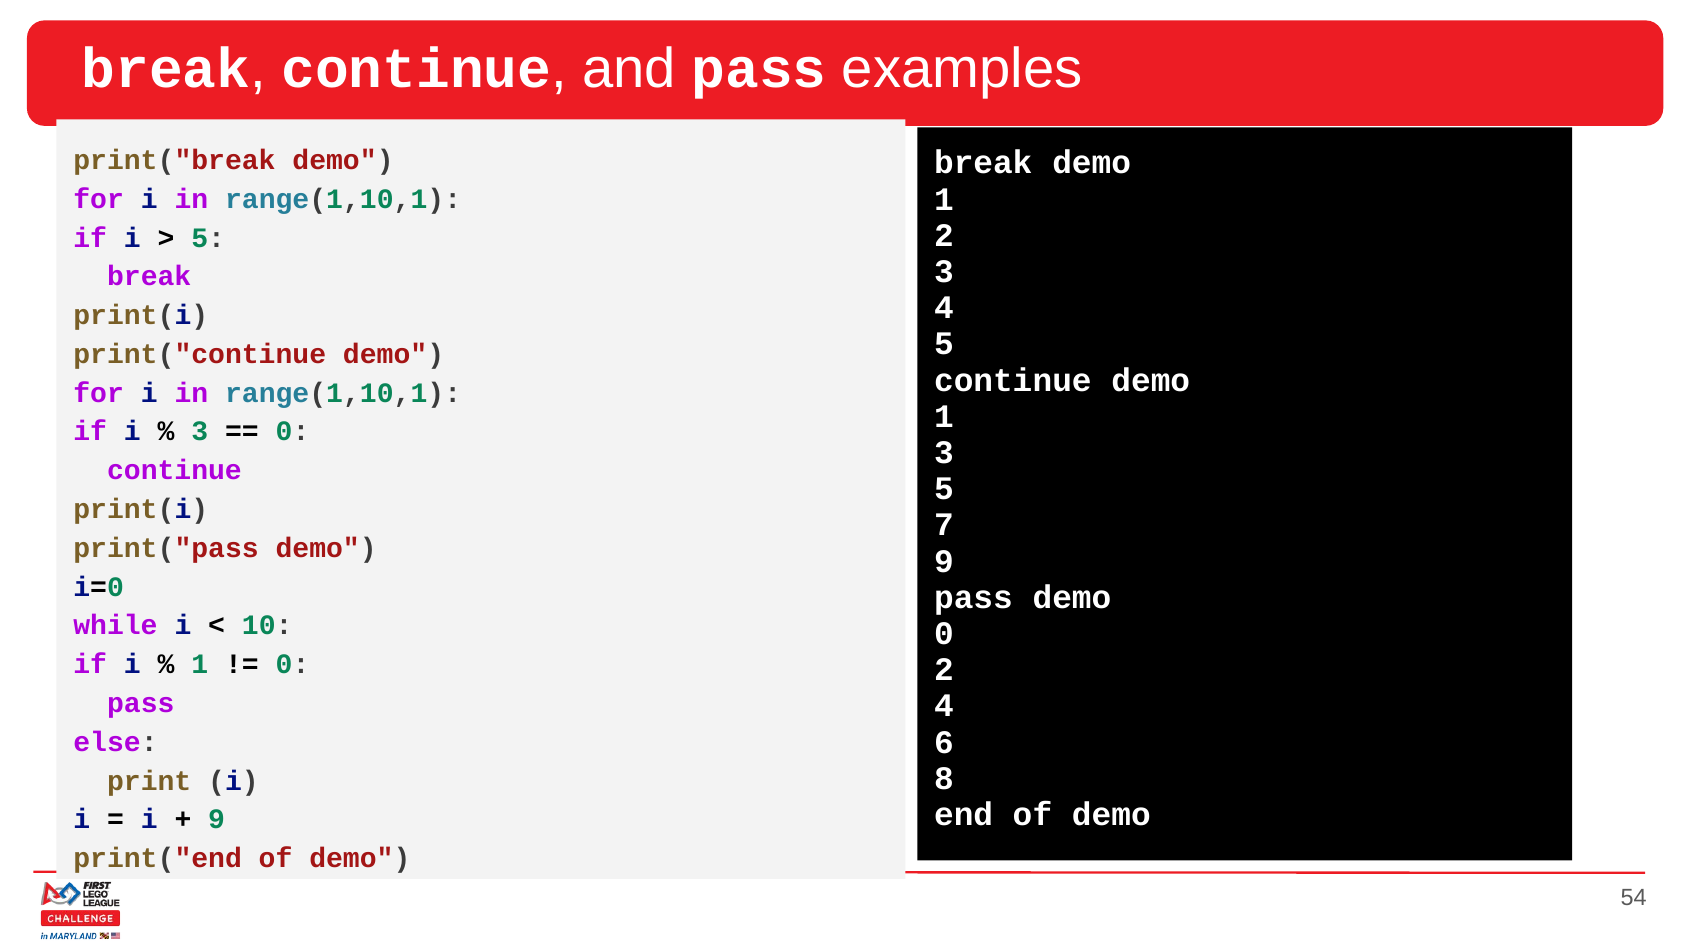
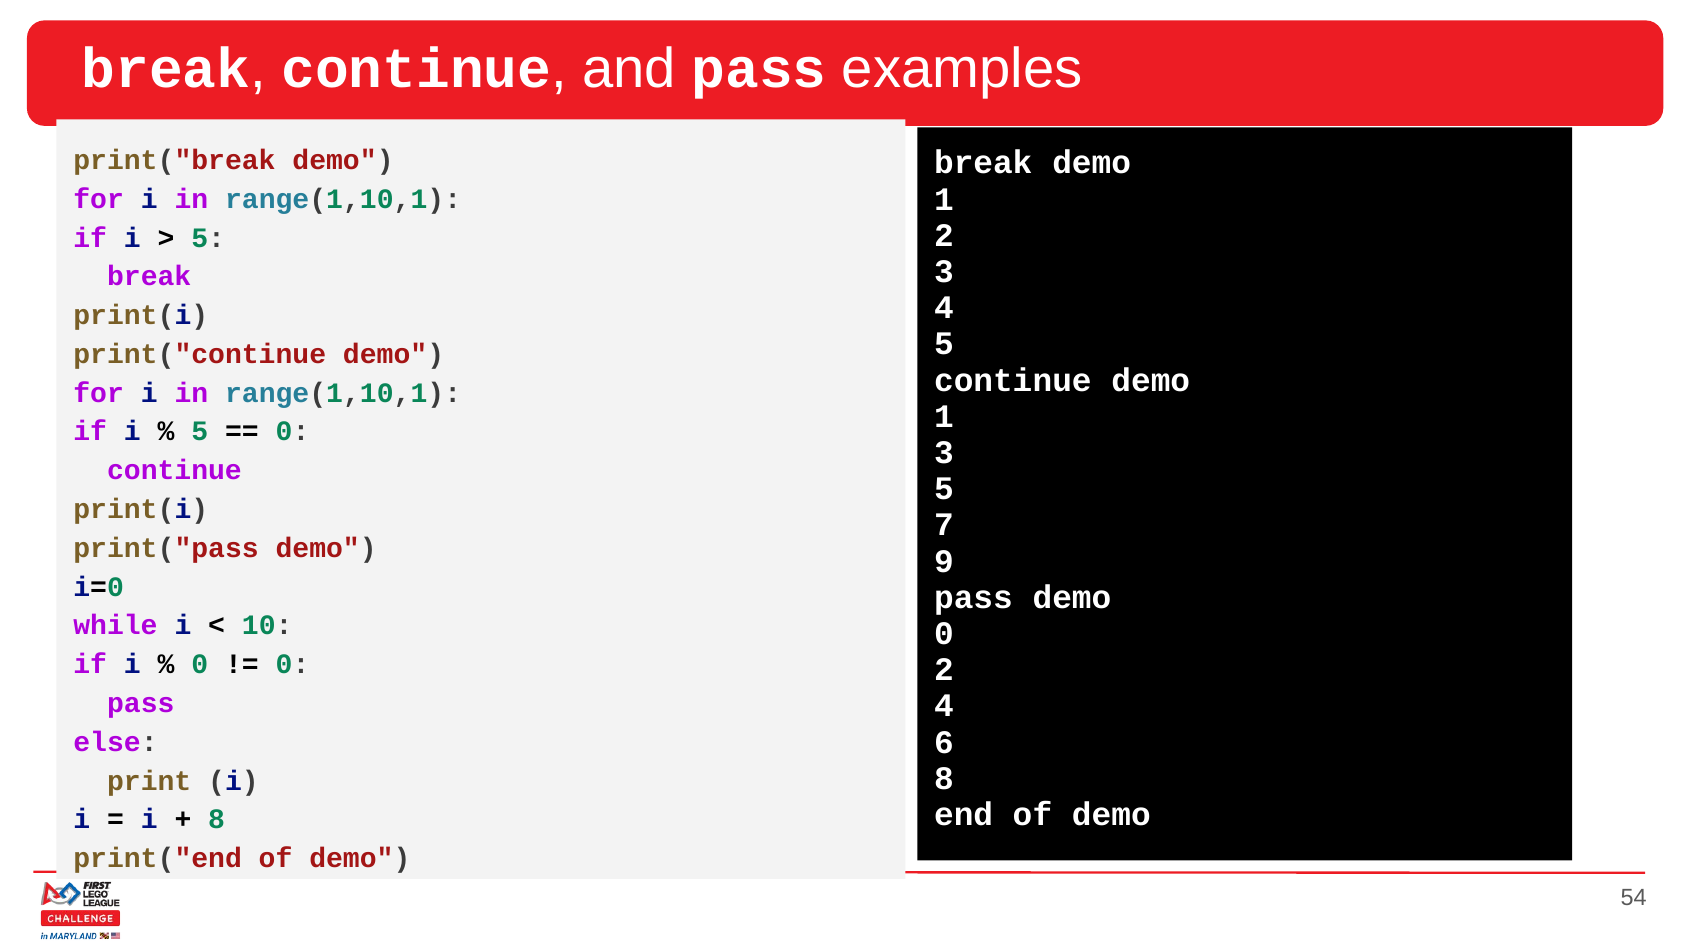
3 at (200, 431): 3 -> 5
1 at (200, 664): 1 -> 0
9 at (217, 819): 9 -> 8
